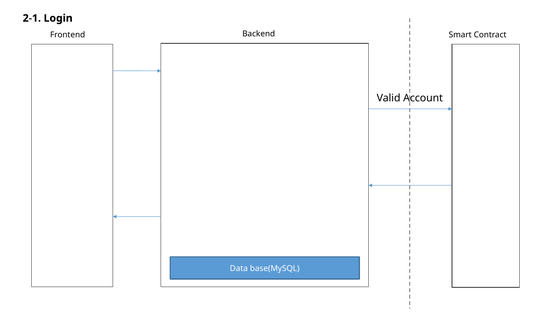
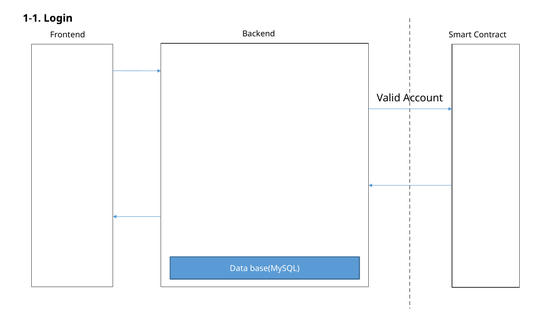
2-1: 2-1 -> 1-1
